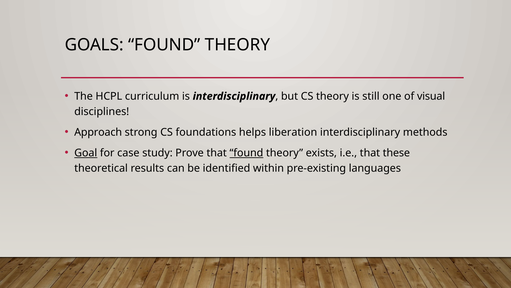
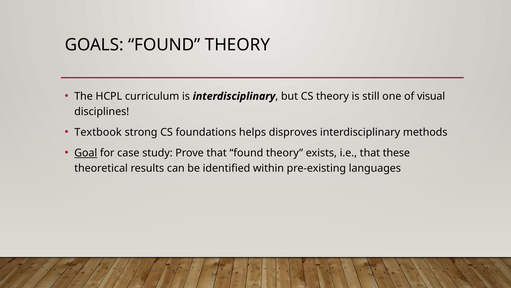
Approach: Approach -> Textbook
liberation: liberation -> disproves
found at (246, 153) underline: present -> none
